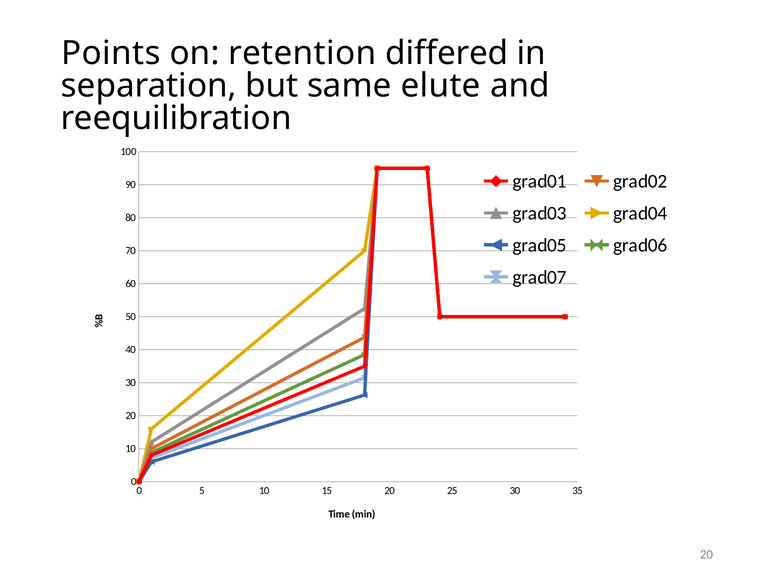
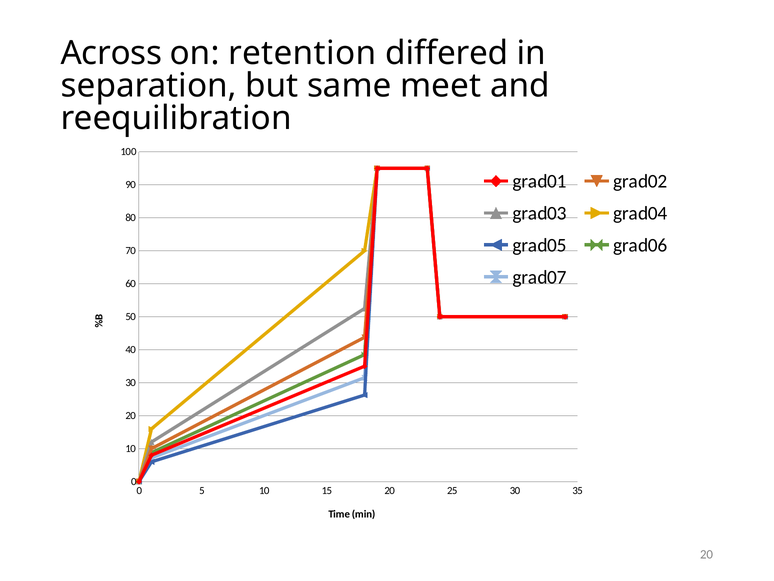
Points: Points -> Across
elute: elute -> meet
